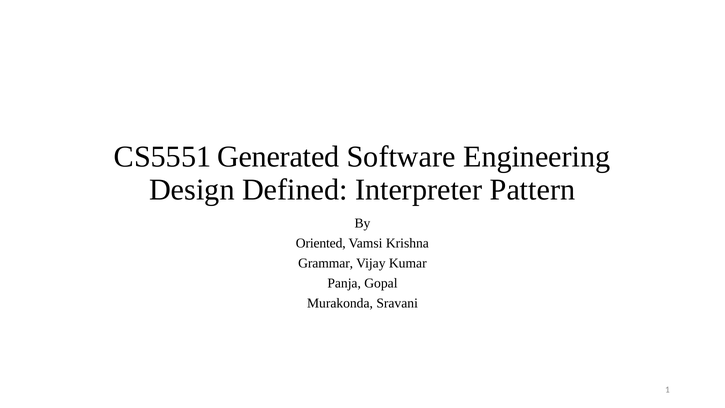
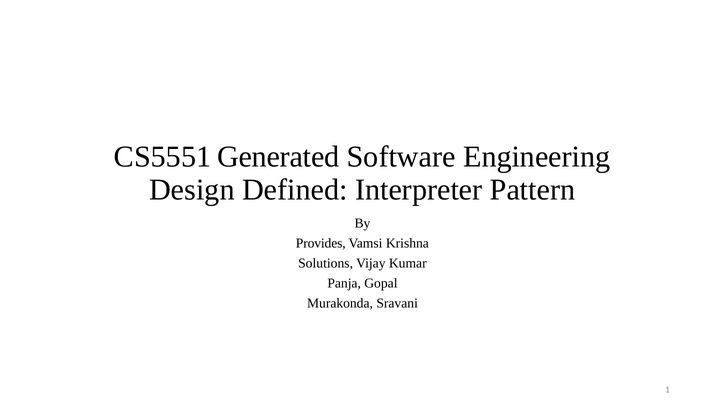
Oriented: Oriented -> Provides
Grammar: Grammar -> Solutions
